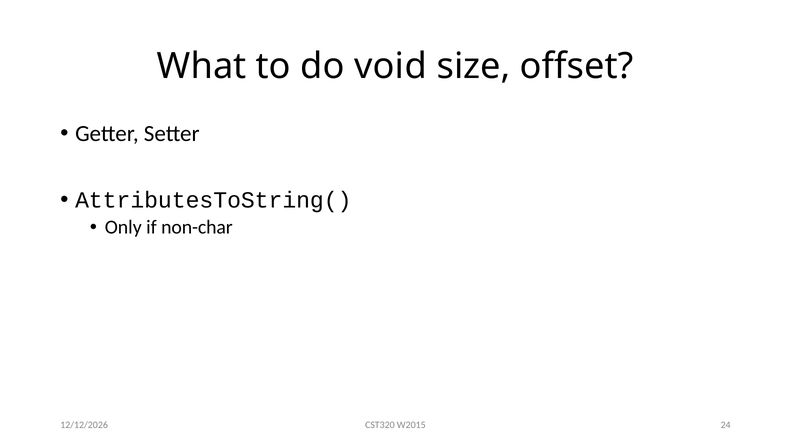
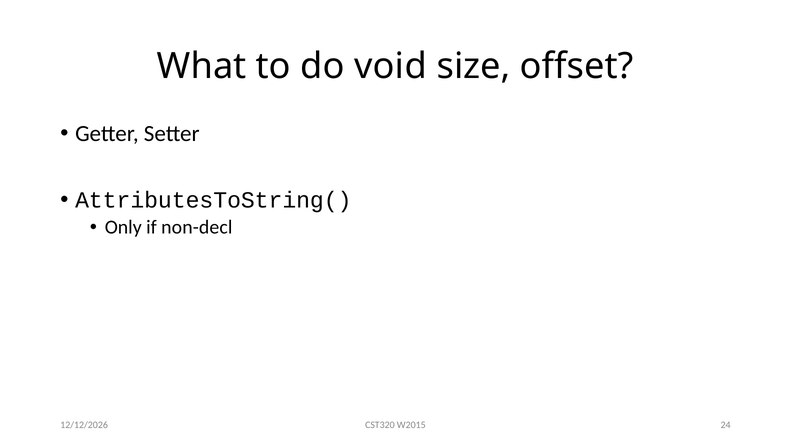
non-char: non-char -> non-decl
